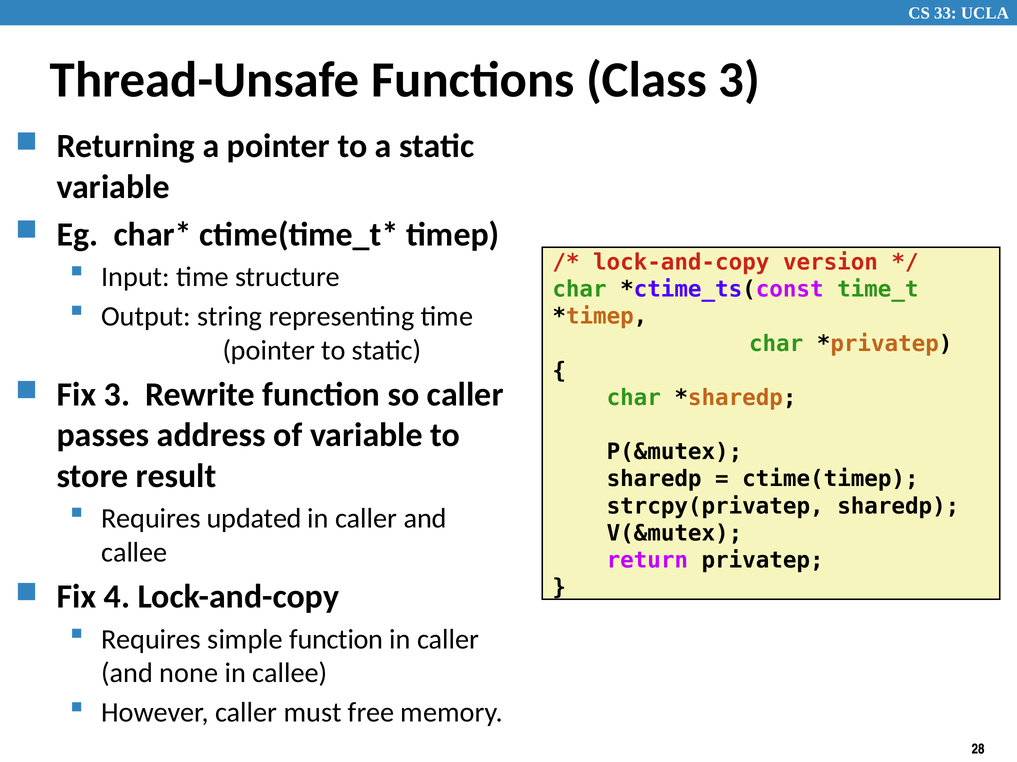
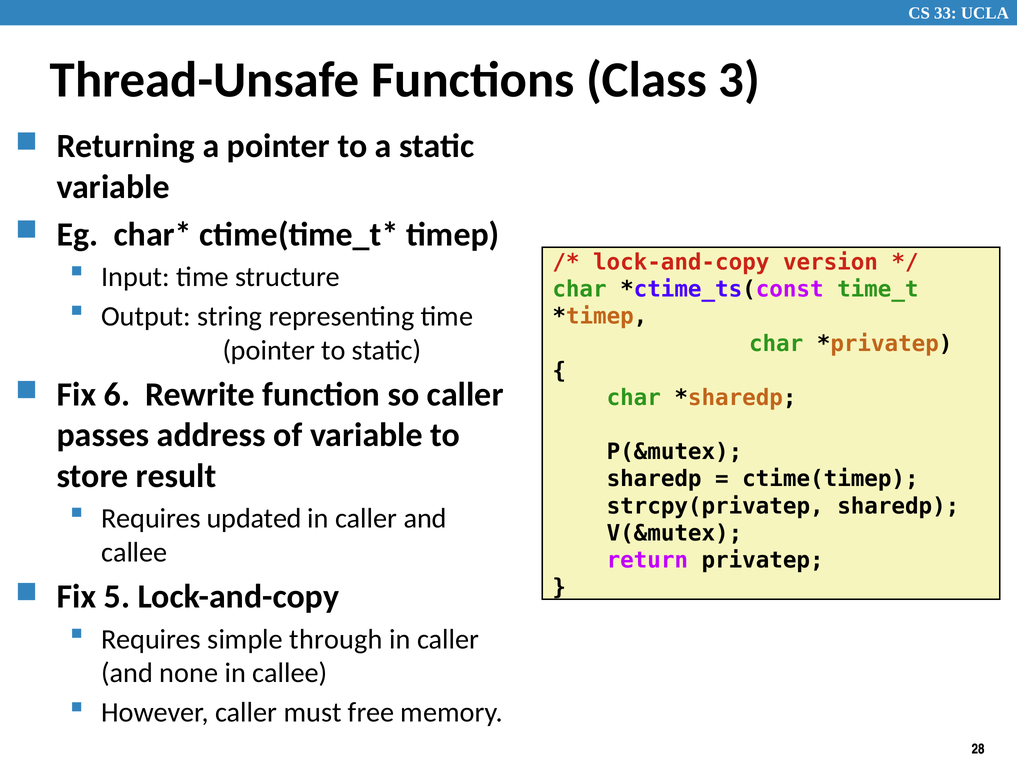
Fix 3: 3 -> 6
4: 4 -> 5
simple function: function -> through
